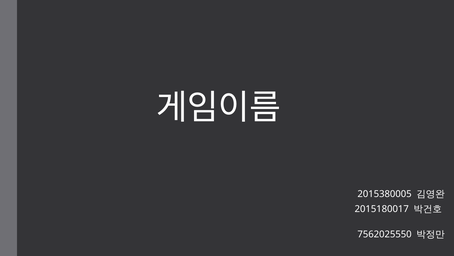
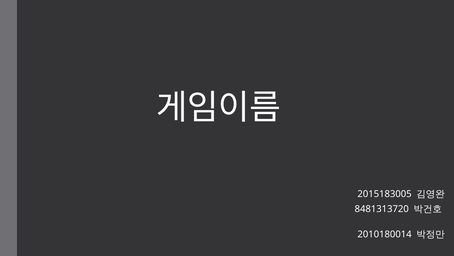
2015380005: 2015380005 -> 2015183005
2015180017: 2015180017 -> 8481313720
7562025550: 7562025550 -> 2010180014
